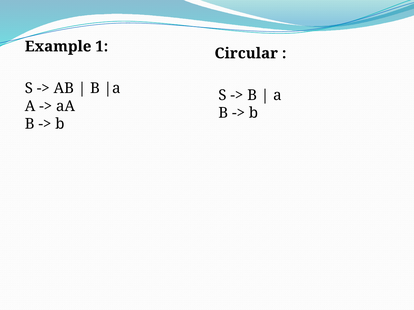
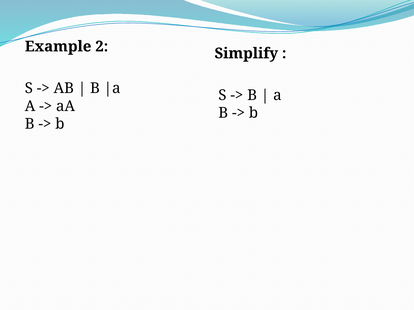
1: 1 -> 2
Circular: Circular -> Simplify
